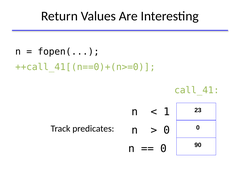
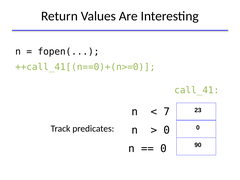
1: 1 -> 7
